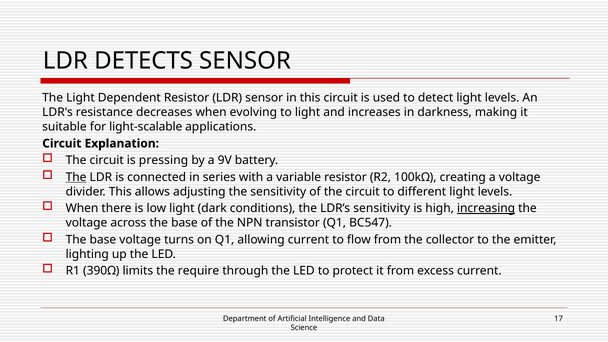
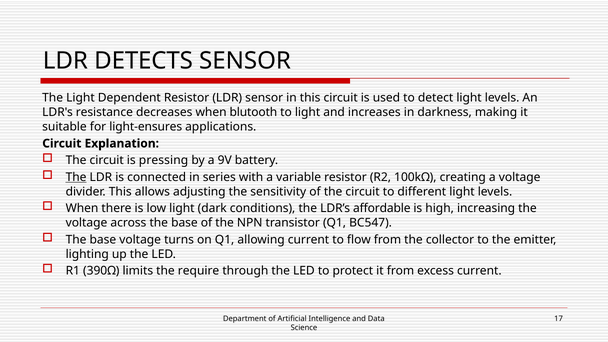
evolving: evolving -> blutooth
light-scalable: light-scalable -> light-ensures
LDR’s sensitivity: sensitivity -> affordable
increasing underline: present -> none
